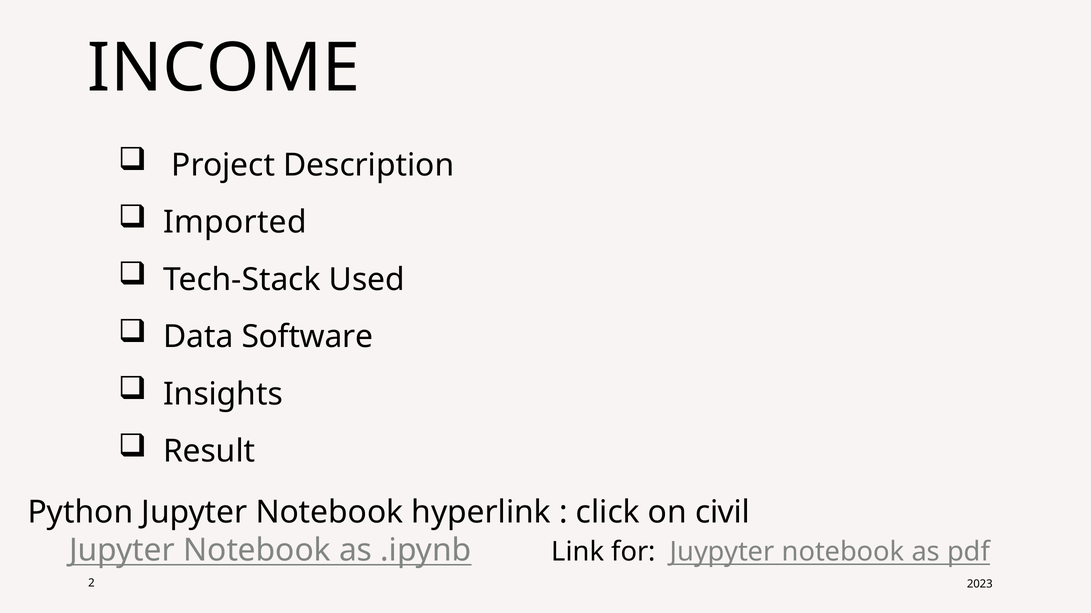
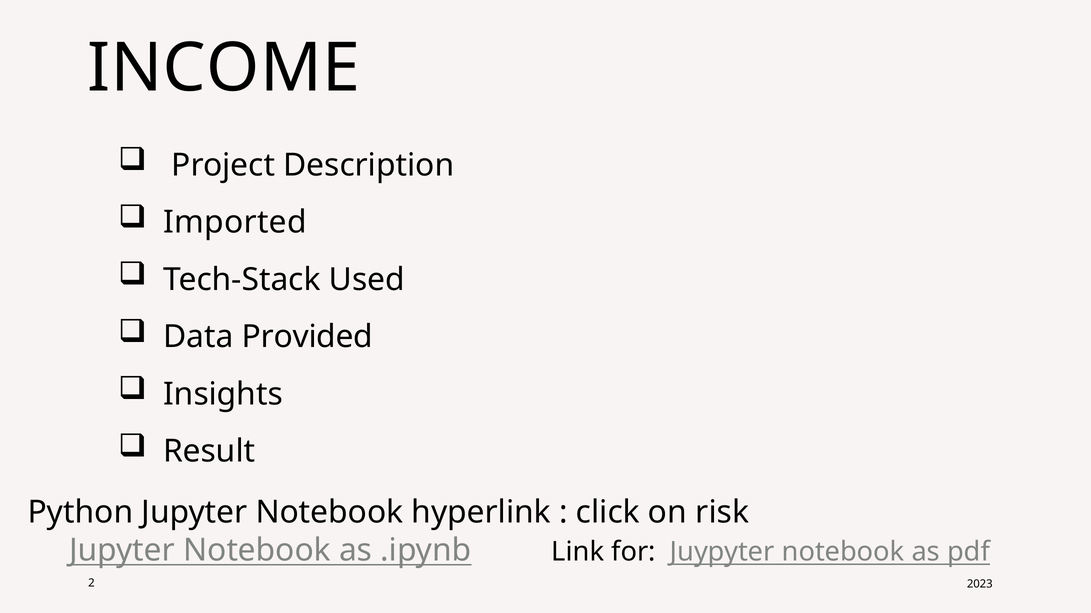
Software: Software -> Provided
civil: civil -> risk
